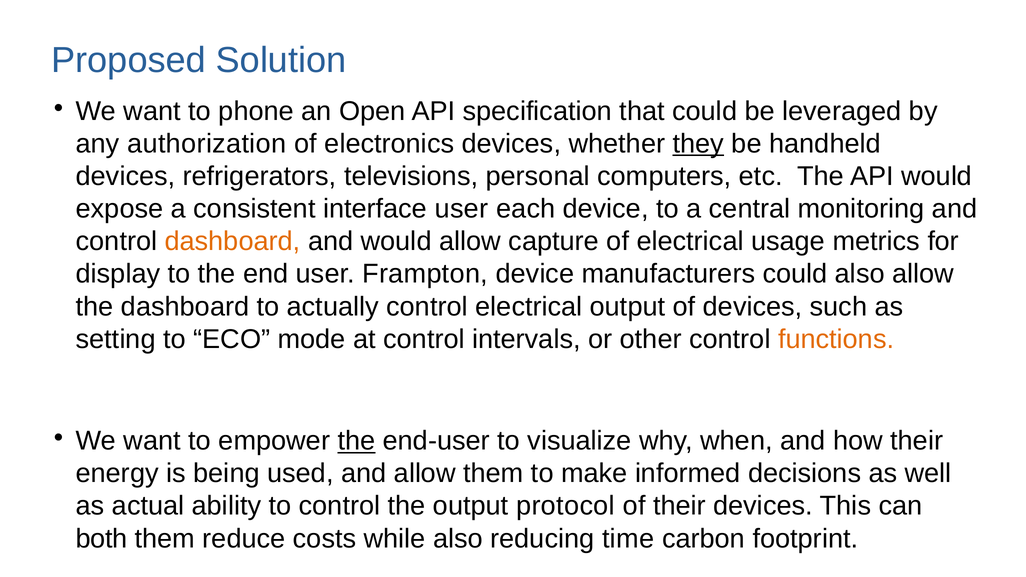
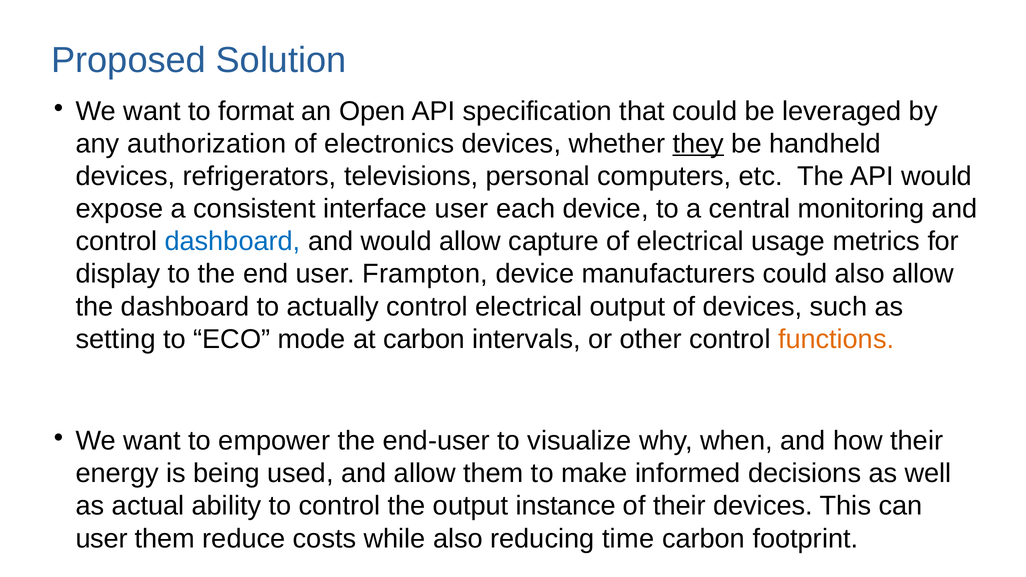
phone: phone -> format
dashboard at (233, 242) colour: orange -> blue
at control: control -> carbon
the at (356, 441) underline: present -> none
protocol: protocol -> instance
both at (102, 539): both -> user
